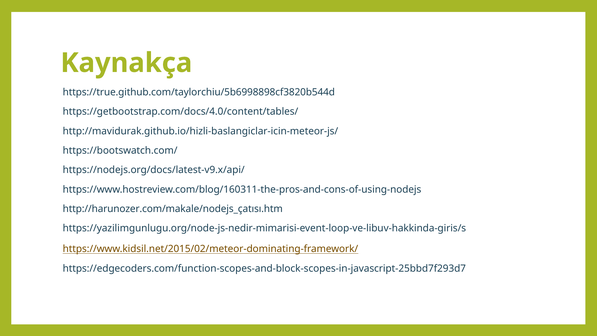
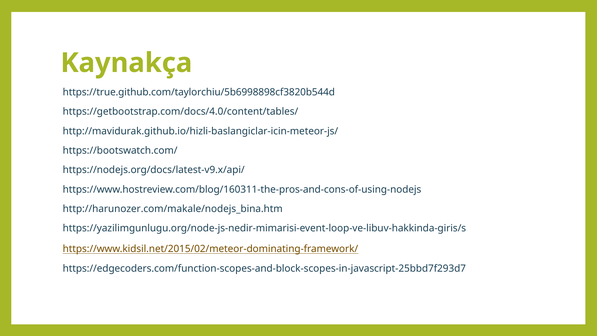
http://harunozer.com/makale/nodejs_çatısı.htm: http://harunozer.com/makale/nodejs_çatısı.htm -> http://harunozer.com/makale/nodejs_bina.htm
